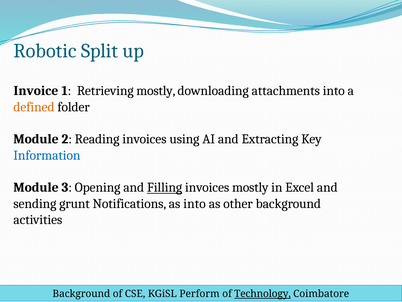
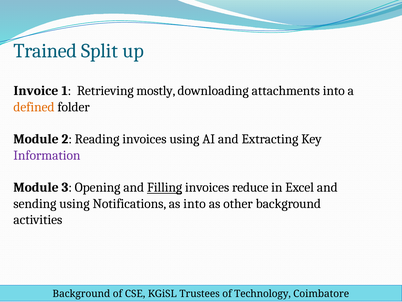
Robotic: Robotic -> Trained
Information colour: blue -> purple
invoices mostly: mostly -> reduce
sending grunt: grunt -> using
Perform: Perform -> Trustees
Technology underline: present -> none
